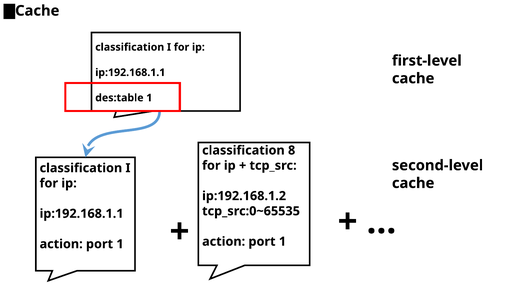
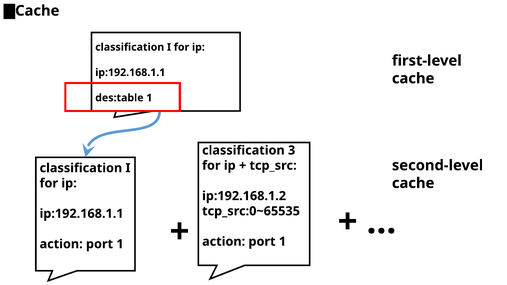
8: 8 -> 3
